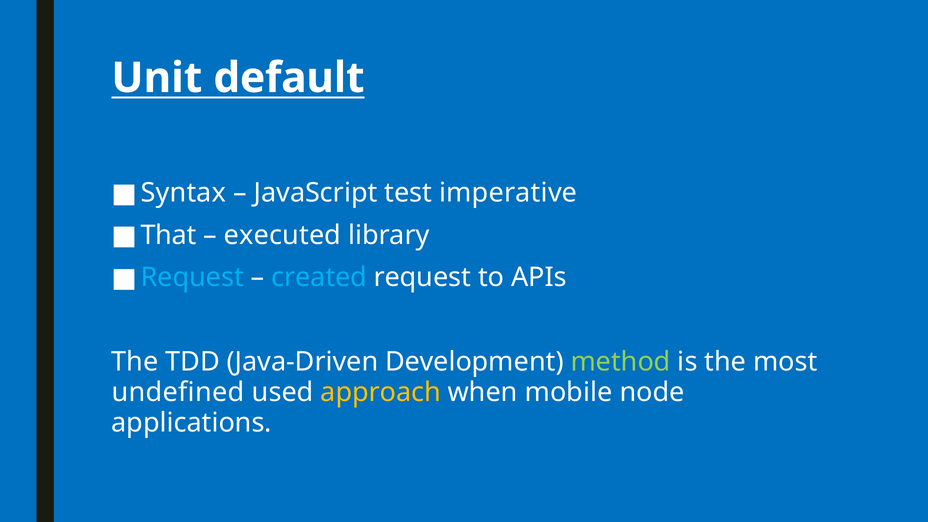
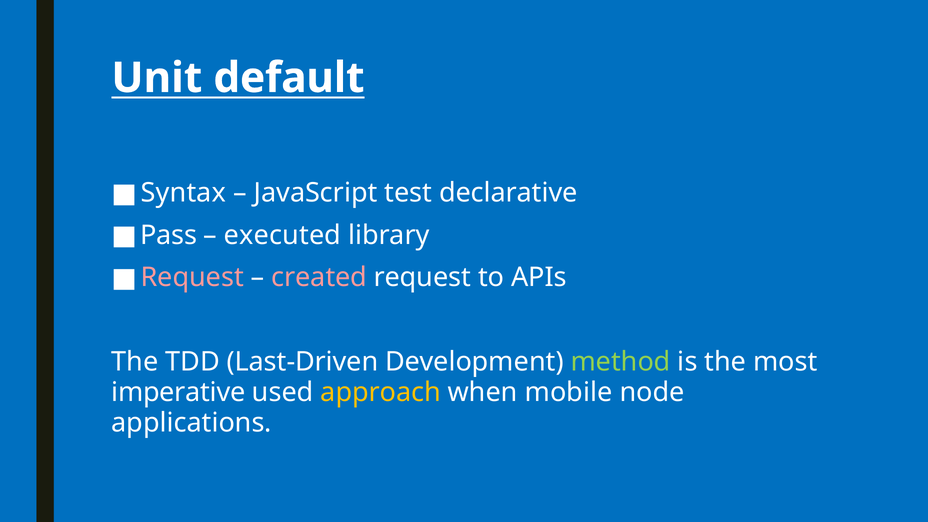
imperative: imperative -> declarative
That: That -> Pass
Request at (192, 277) colour: light blue -> pink
created colour: light blue -> pink
Java-Driven: Java-Driven -> Last-Driven
undefined: undefined -> imperative
